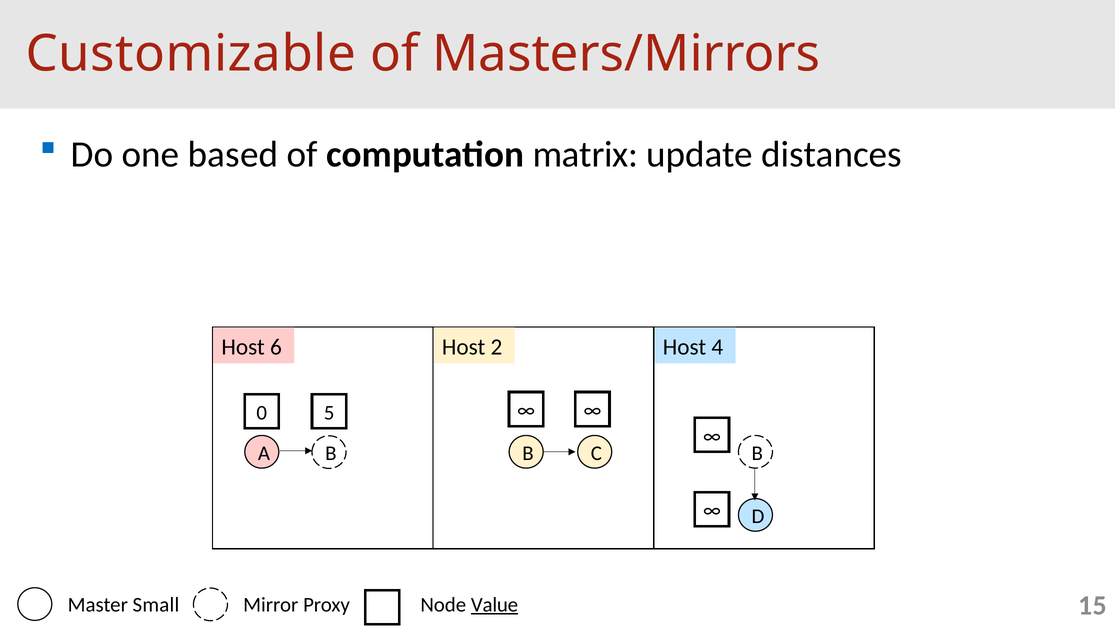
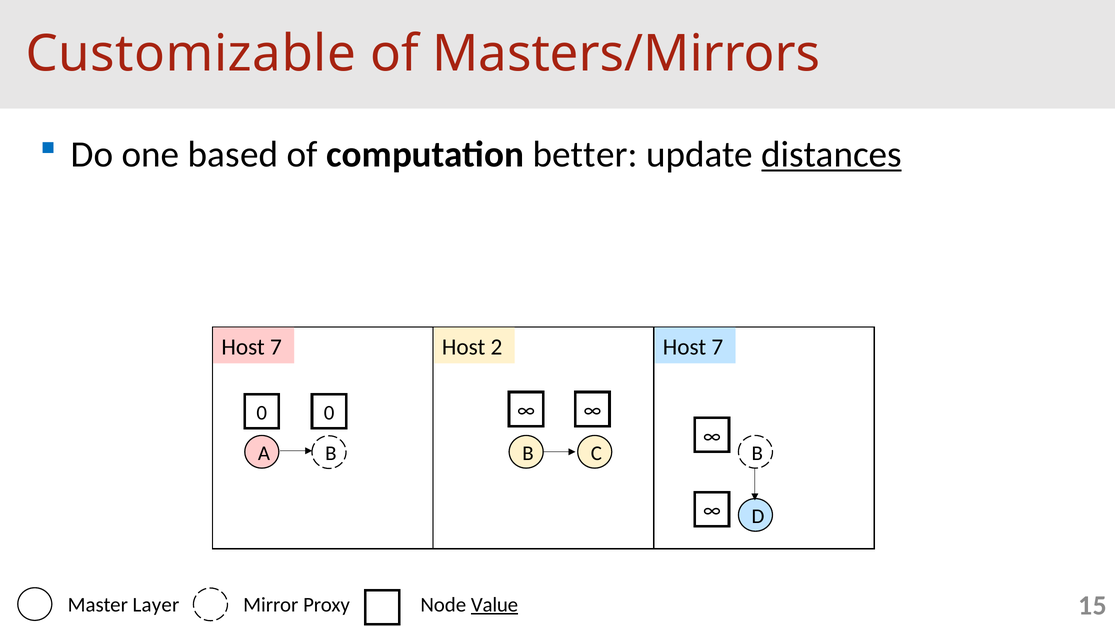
matrix: matrix -> better
distances underline: none -> present
6 at (276, 347): 6 -> 7
4 at (717, 347): 4 -> 7
0 5: 5 -> 0
Small: Small -> Layer
